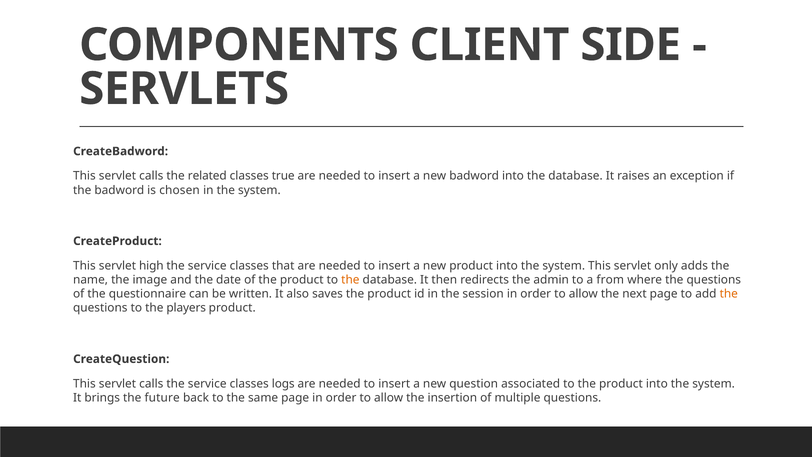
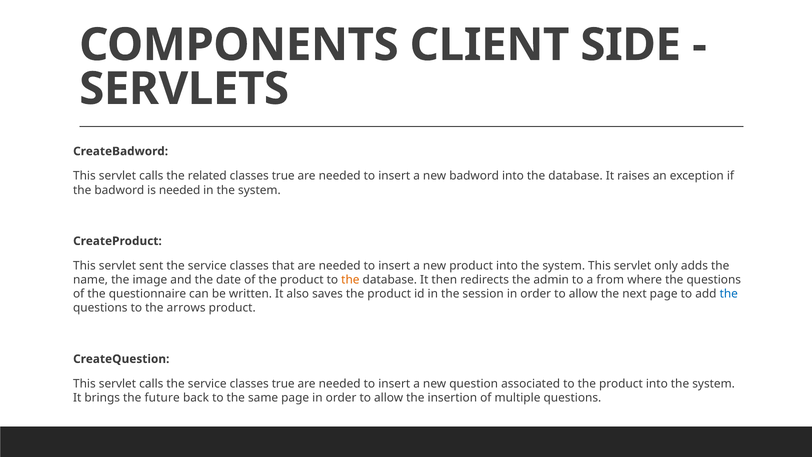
is chosen: chosen -> needed
high: high -> sent
the at (729, 294) colour: orange -> blue
players: players -> arrows
service classes logs: logs -> true
